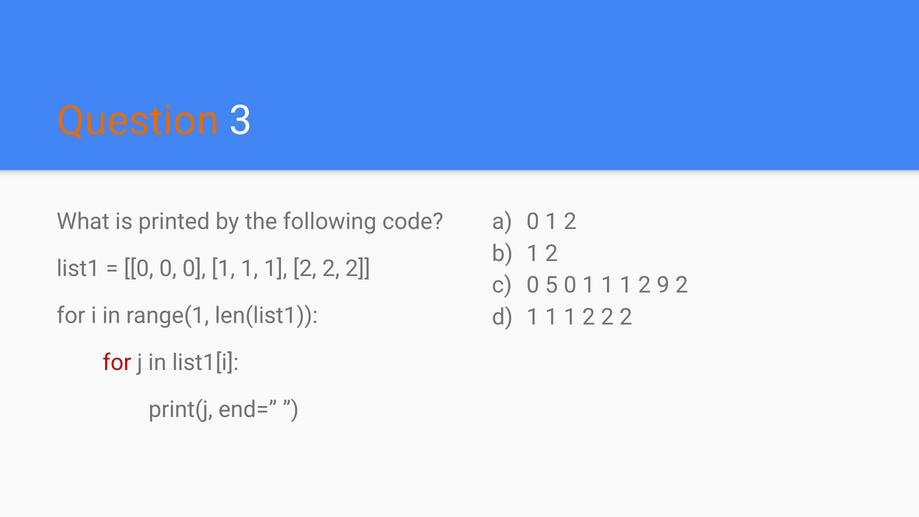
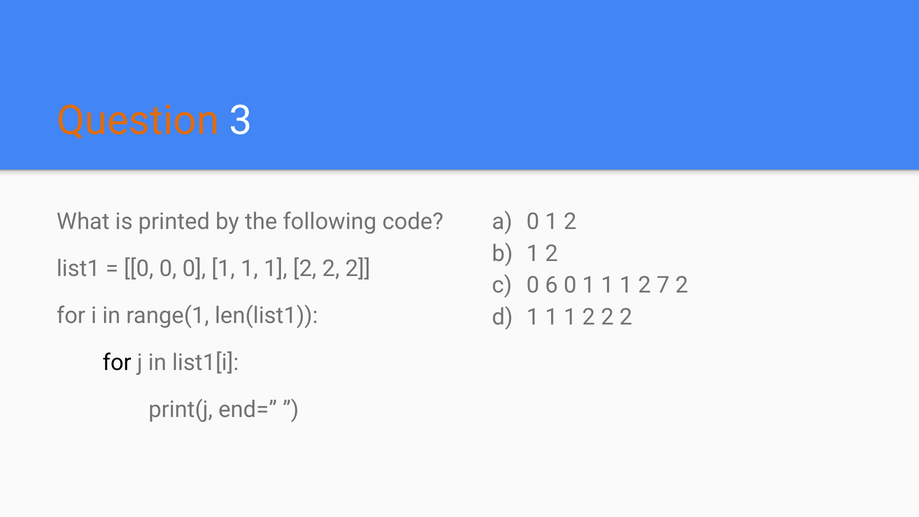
5: 5 -> 6
9: 9 -> 7
for at (117, 363) colour: red -> black
